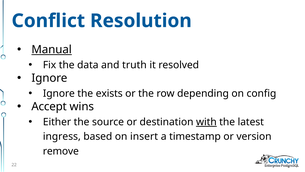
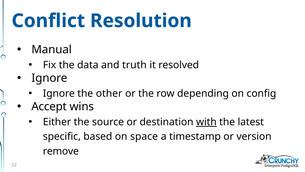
Manual underline: present -> none
exists: exists -> other
ingress: ingress -> specific
insert: insert -> space
